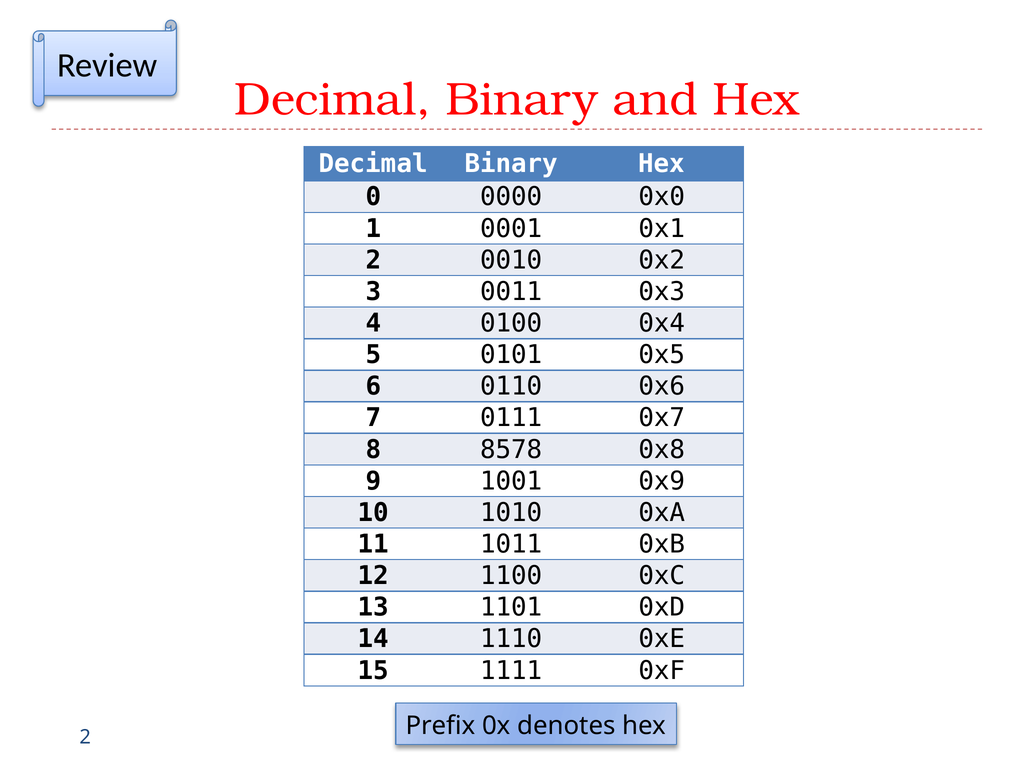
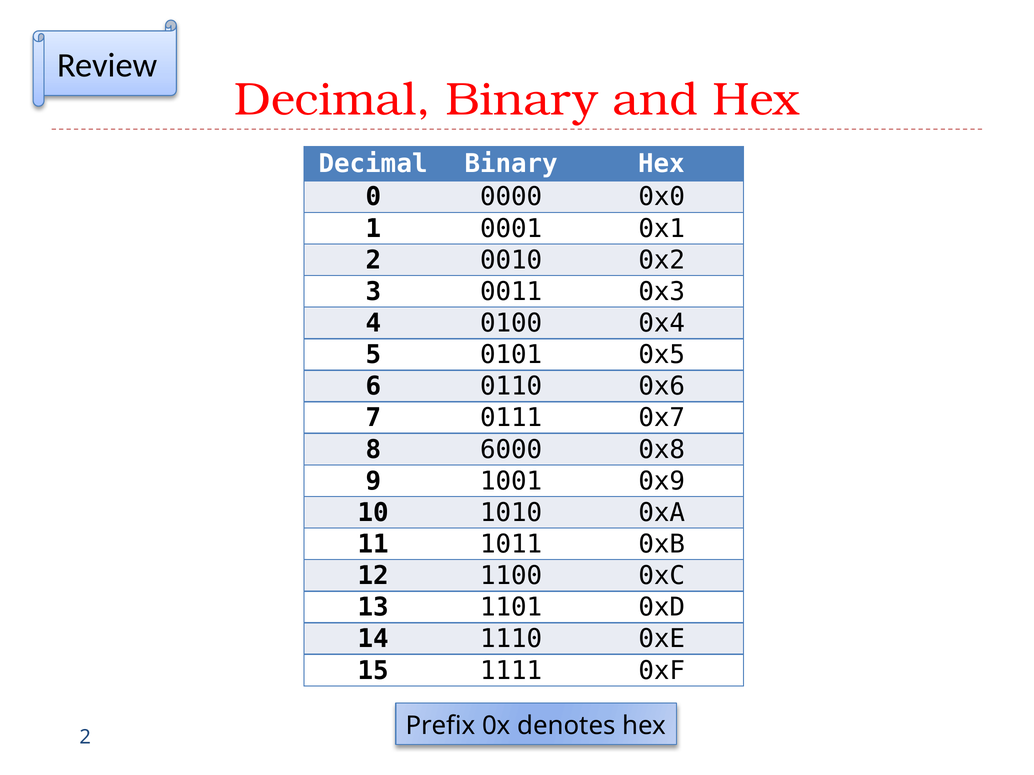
8578: 8578 -> 6000
